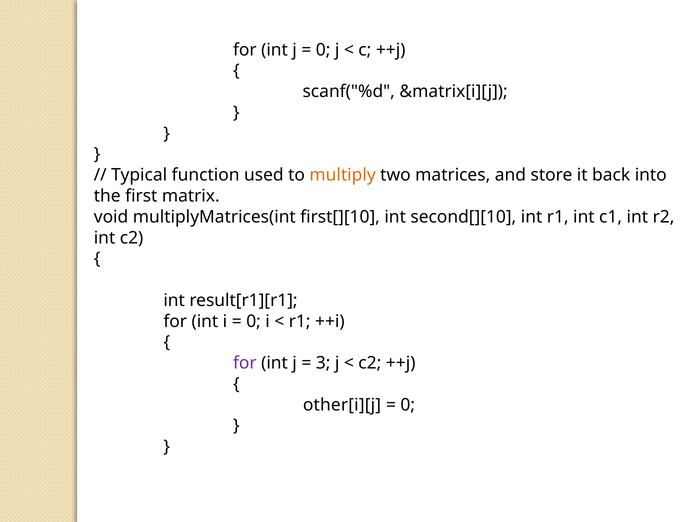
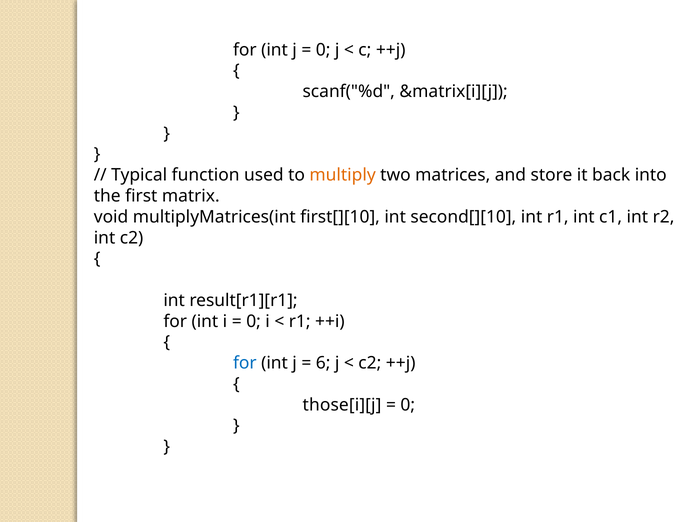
for at (245, 363) colour: purple -> blue
3: 3 -> 6
other[i][j: other[i][j -> those[i][j
